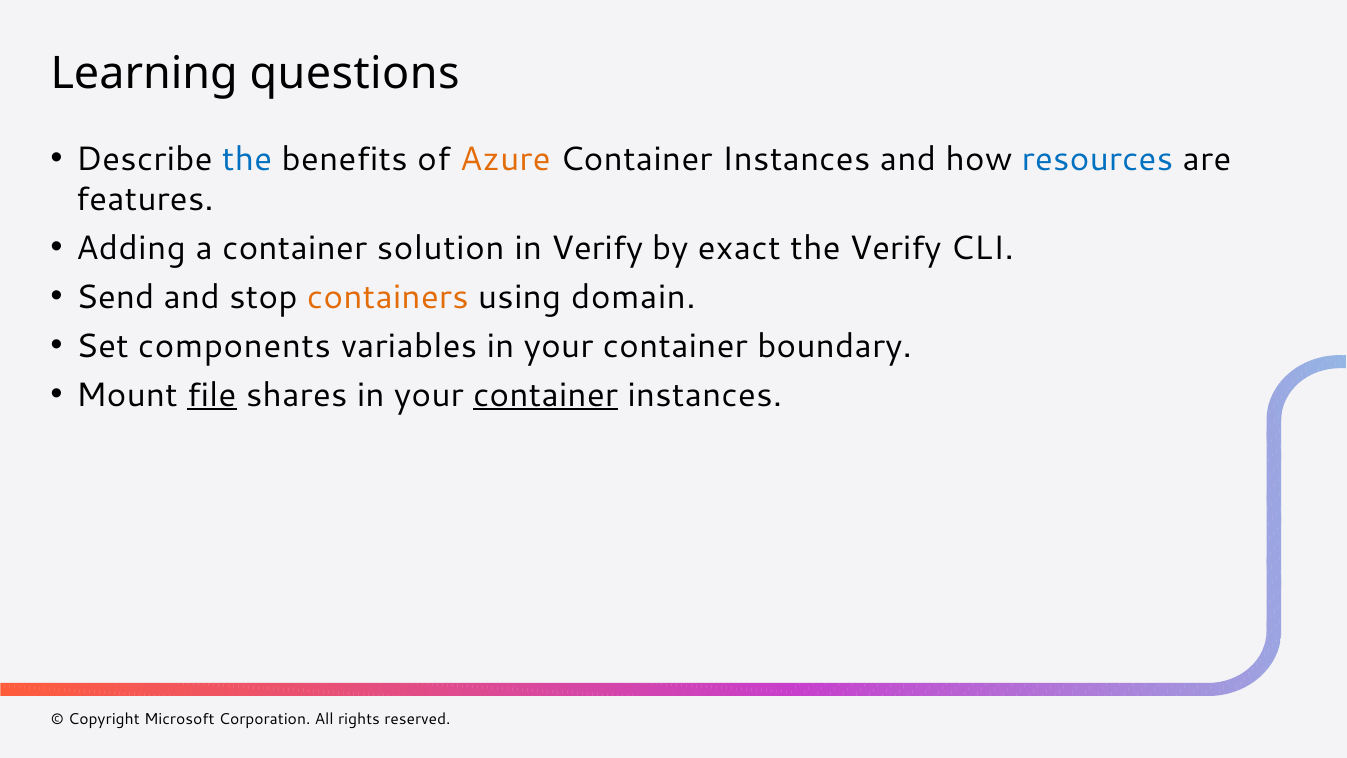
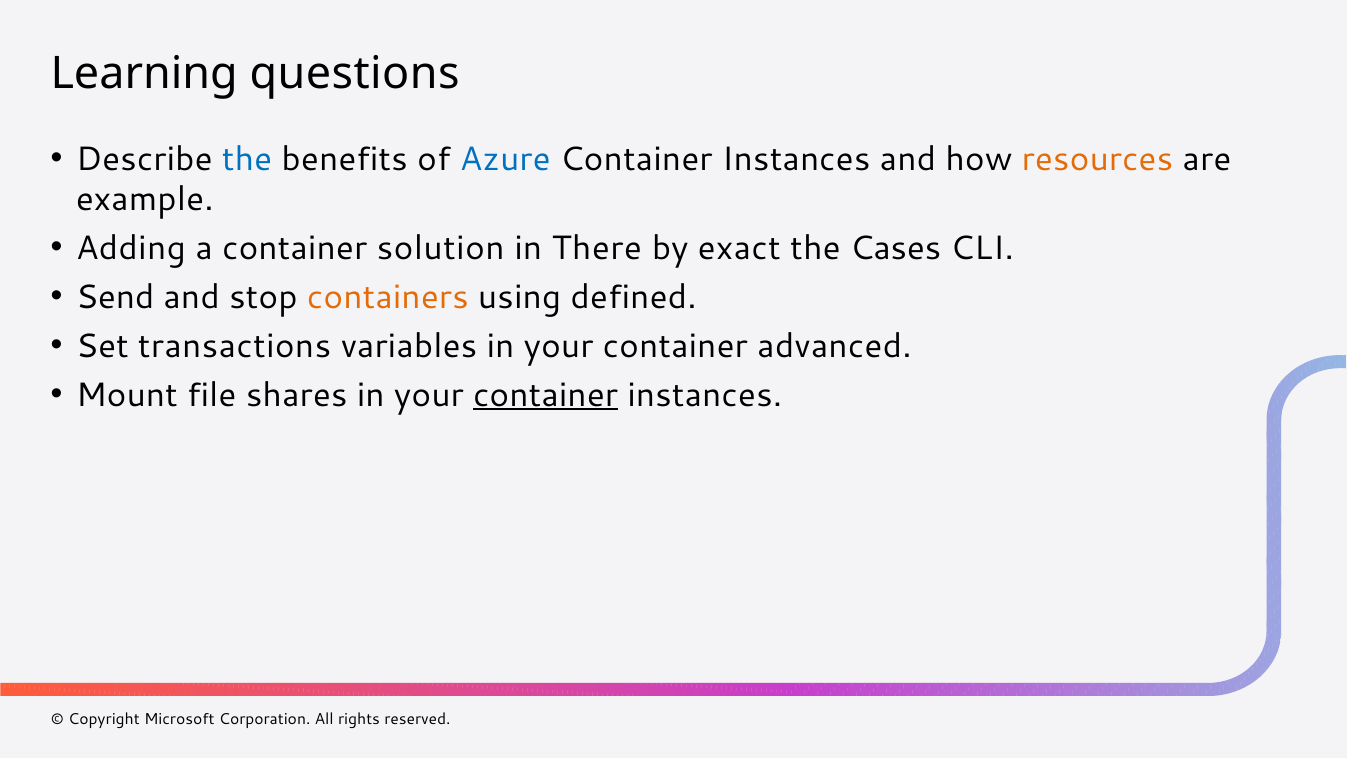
Azure colour: orange -> blue
resources colour: blue -> orange
features: features -> example
in Verify: Verify -> There
the Verify: Verify -> Cases
domain: domain -> defined
components: components -> transactions
boundary: boundary -> advanced
file underline: present -> none
